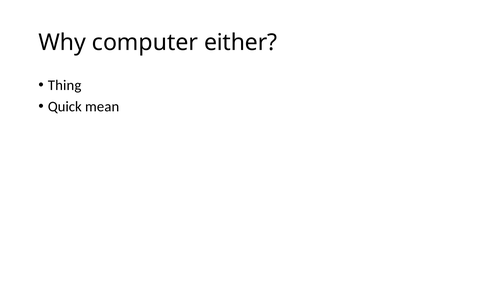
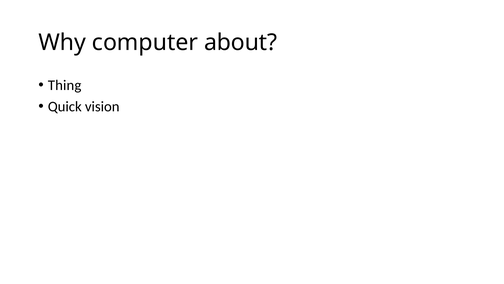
either: either -> about
mean: mean -> vision
